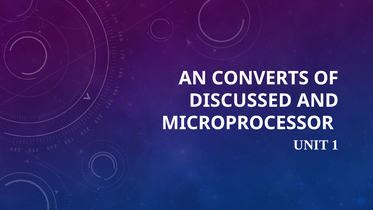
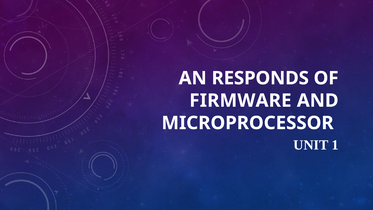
CONVERTS: CONVERTS -> RESPONDS
DISCUSSED: DISCUSSED -> FIRMWARE
